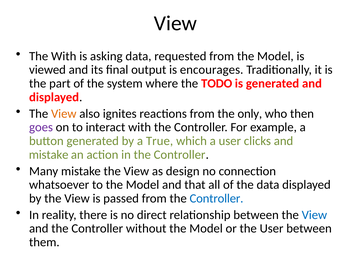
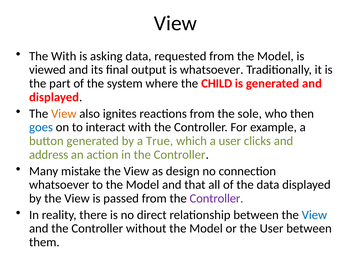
is encourages: encourages -> whatsoever
TODO: TODO -> CHILD
only: only -> sole
goes colour: purple -> blue
mistake at (49, 155): mistake -> address
Controller at (216, 199) colour: blue -> purple
